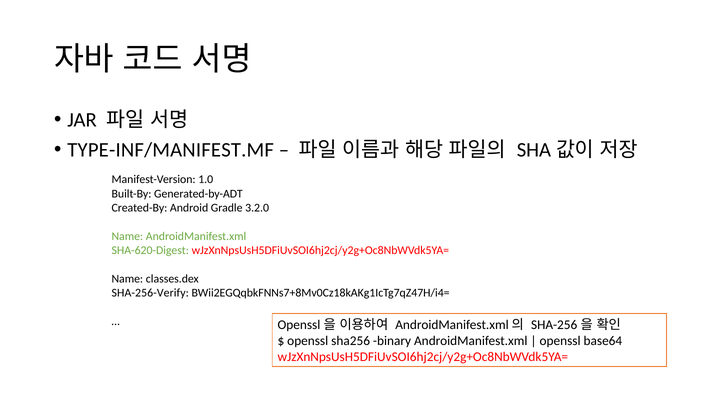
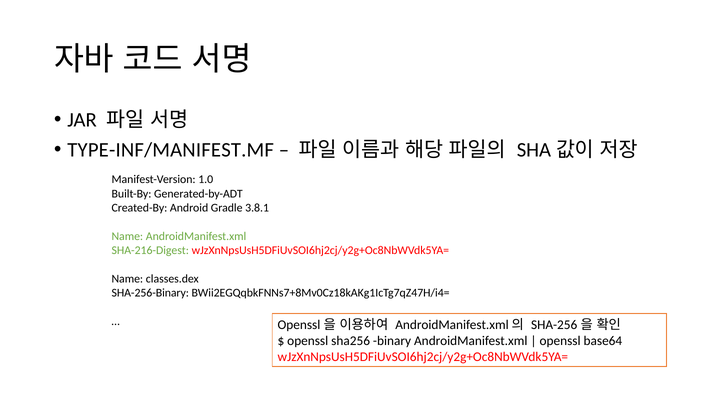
3.2.0: 3.2.0 -> 3.8.1
SHA-620-Digest: SHA-620-Digest -> SHA-216-Digest
SHA-256-Verify: SHA-256-Verify -> SHA-256-Binary
